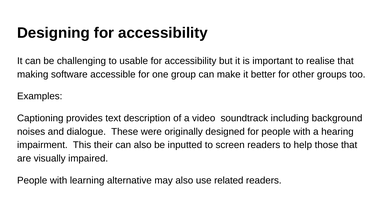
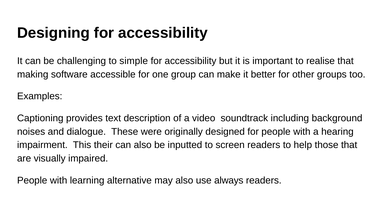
usable: usable -> simple
related: related -> always
